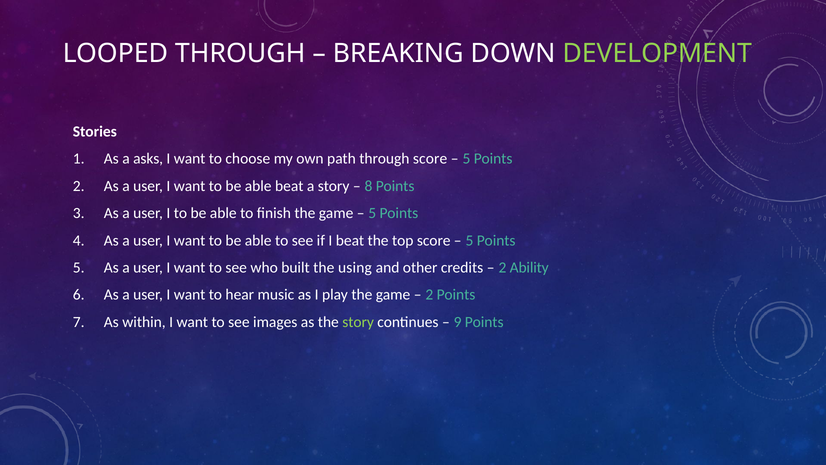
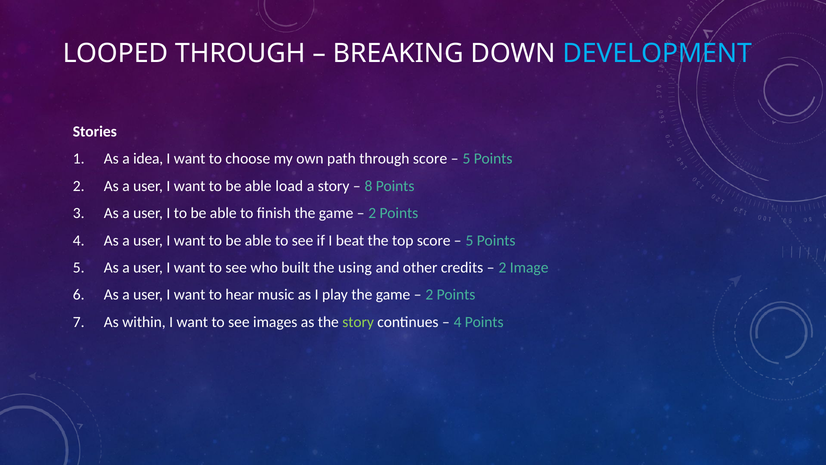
DEVELOPMENT colour: light green -> light blue
asks: asks -> idea
able beat: beat -> load
5 at (372, 213): 5 -> 2
Ability: Ability -> Image
9 at (458, 322): 9 -> 4
